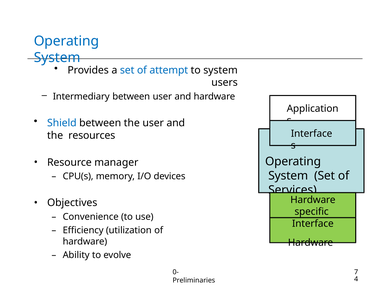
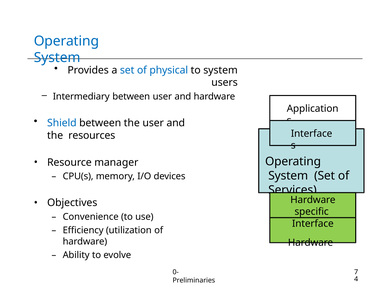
attempt: attempt -> physical
